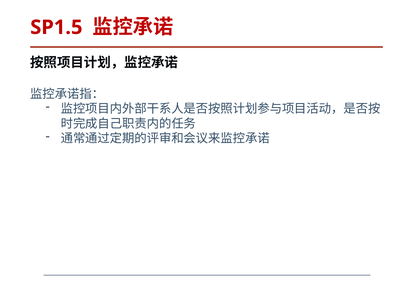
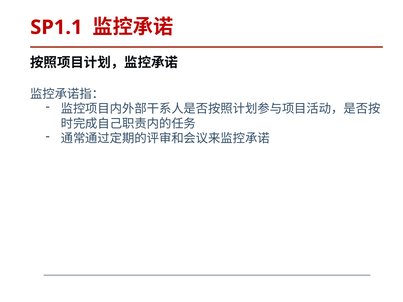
SP1.5: SP1.5 -> SP1.1
